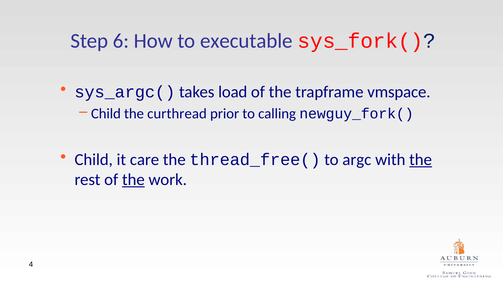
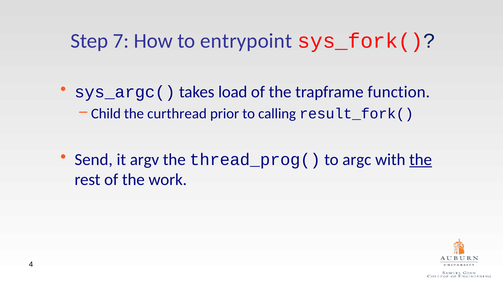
6: 6 -> 7
executable: executable -> entrypoint
vmspace: vmspace -> function
newguy_fork(: newguy_fork( -> result_fork(
Child at (94, 159): Child -> Send
care: care -> argv
thread_free(: thread_free( -> thread_prog(
the at (133, 180) underline: present -> none
